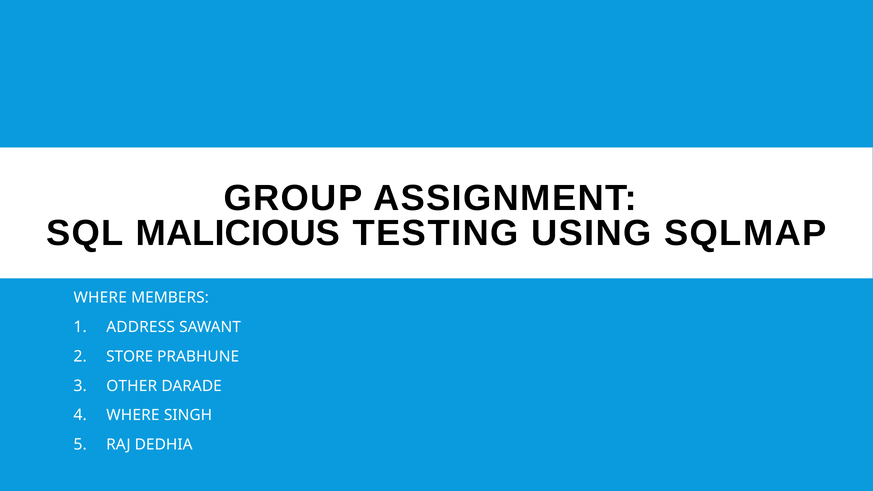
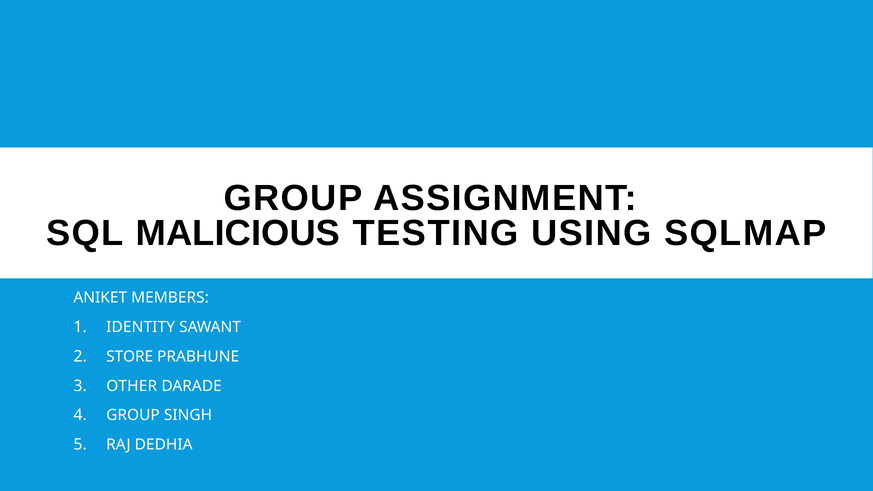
WHERE at (100, 298): WHERE -> ANIKET
ADDRESS: ADDRESS -> IDENTITY
WHERE at (133, 415): WHERE -> GROUP
